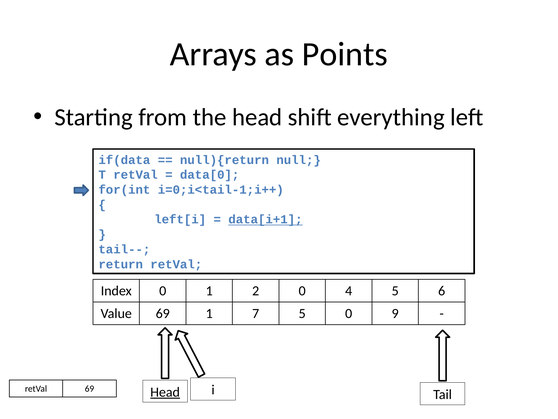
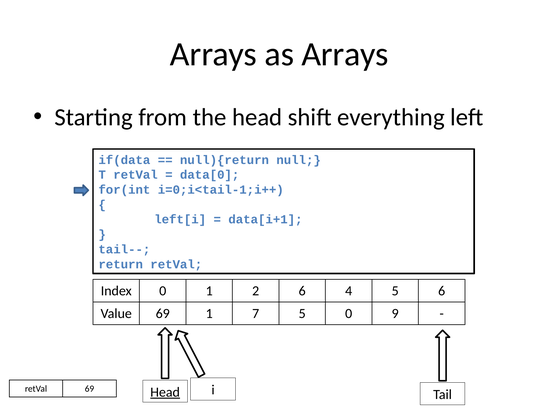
as Points: Points -> Arrays
data[i+1 underline: present -> none
2 0: 0 -> 6
